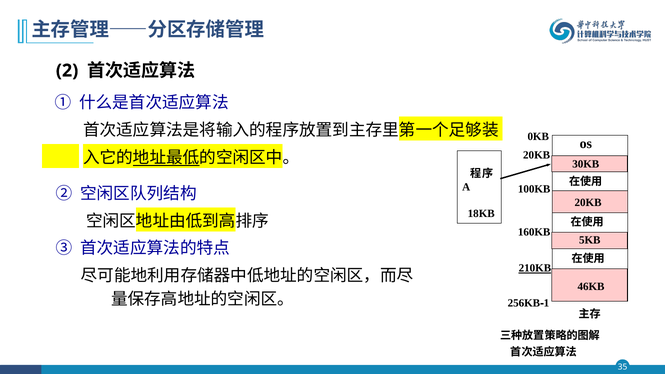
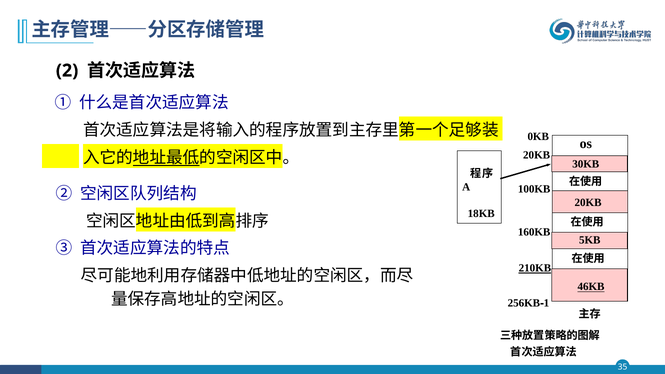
46KB underline: none -> present
